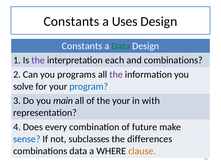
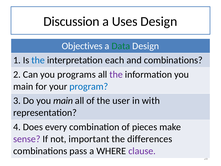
Constants at (71, 21): Constants -> Discussion
Constants at (82, 46): Constants -> Objectives
the at (38, 60) colour: purple -> blue
solve at (23, 86): solve -> main
the your: your -> user
future: future -> pieces
sense colour: blue -> purple
subclasses: subclasses -> important
combinations data: data -> pass
clause colour: orange -> purple
